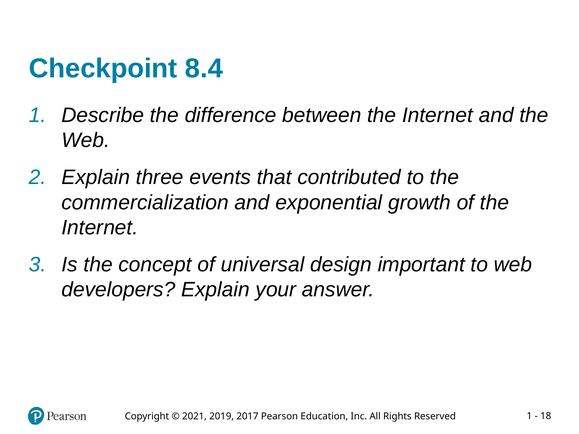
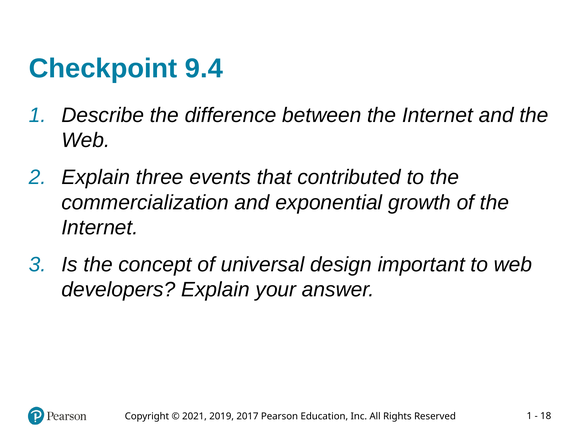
8.4: 8.4 -> 9.4
